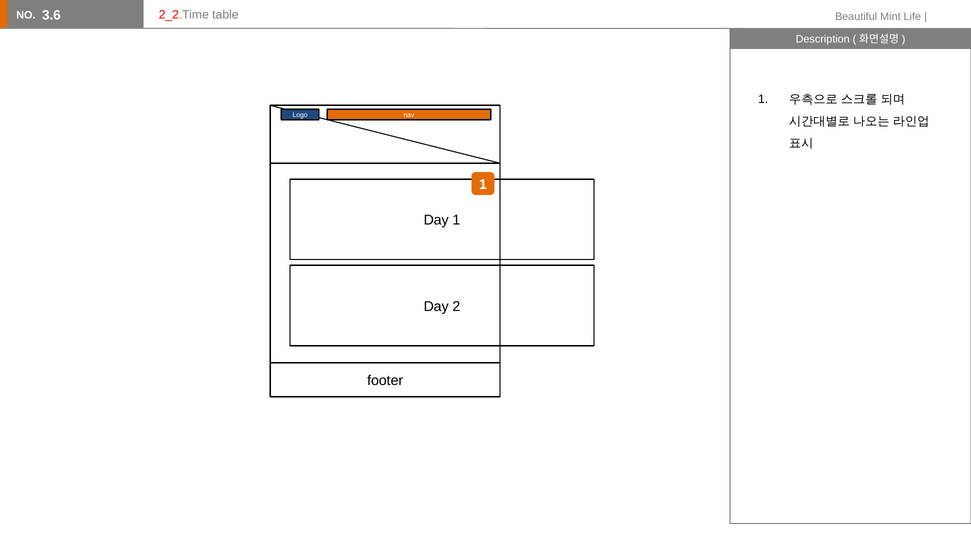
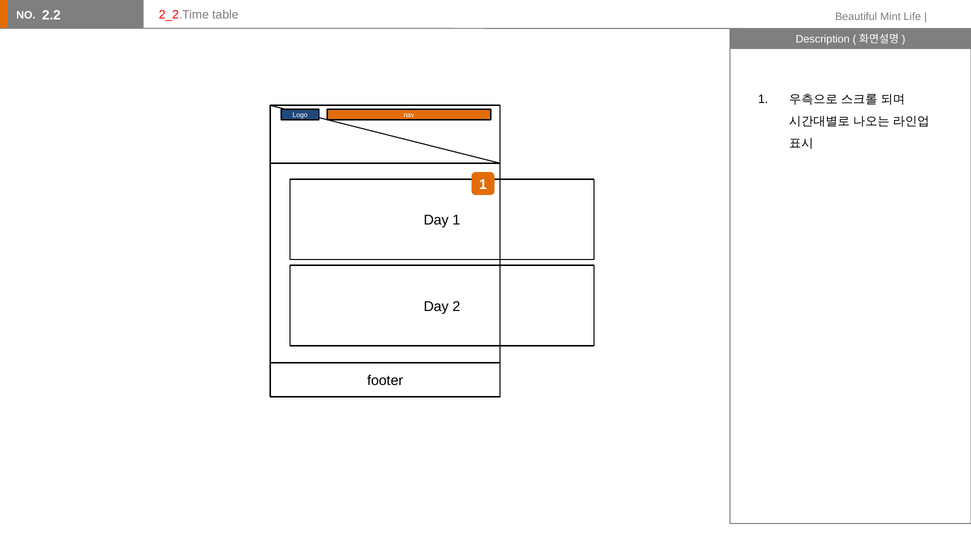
3.6: 3.6 -> 2.2
